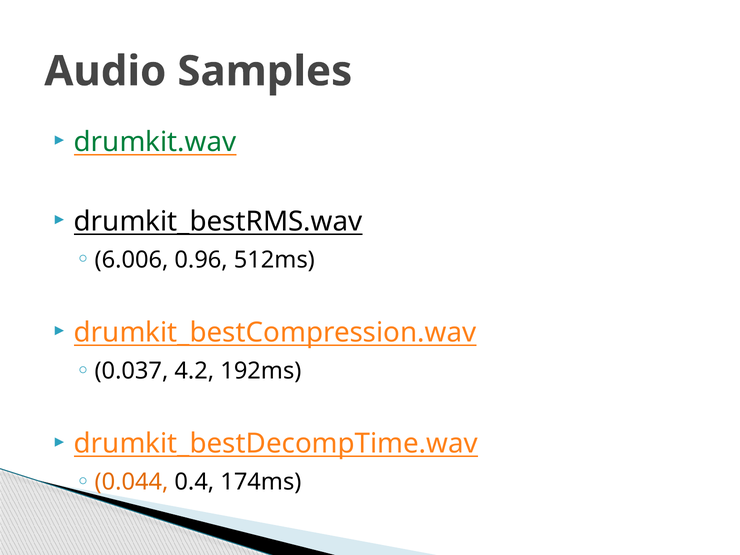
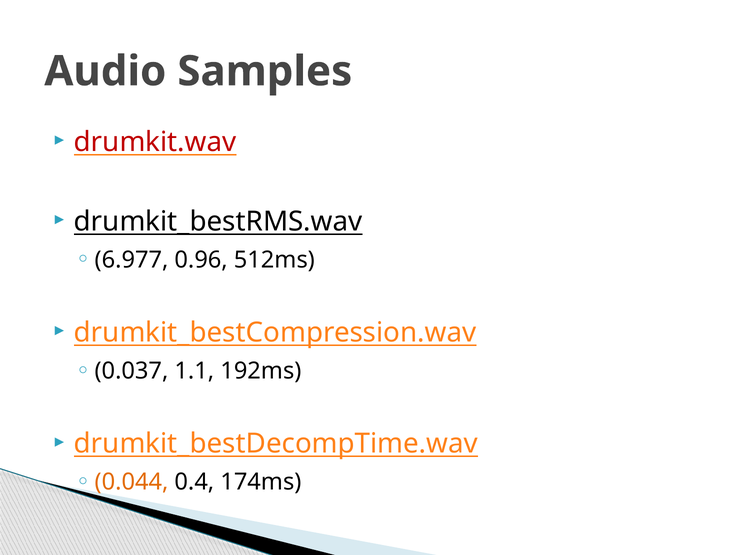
drumkit.wav colour: green -> red
6.006: 6.006 -> 6.977
4.2: 4.2 -> 1.1
